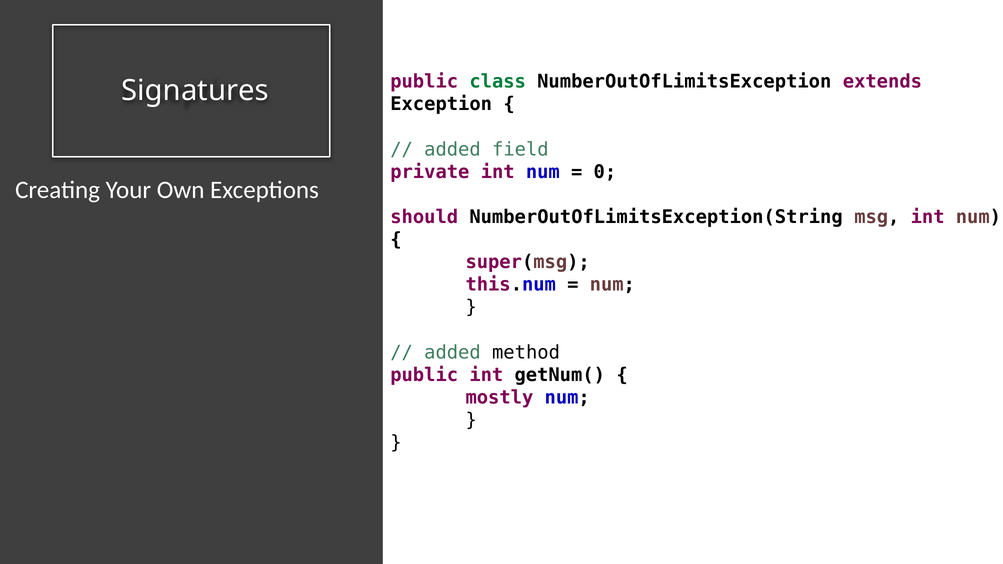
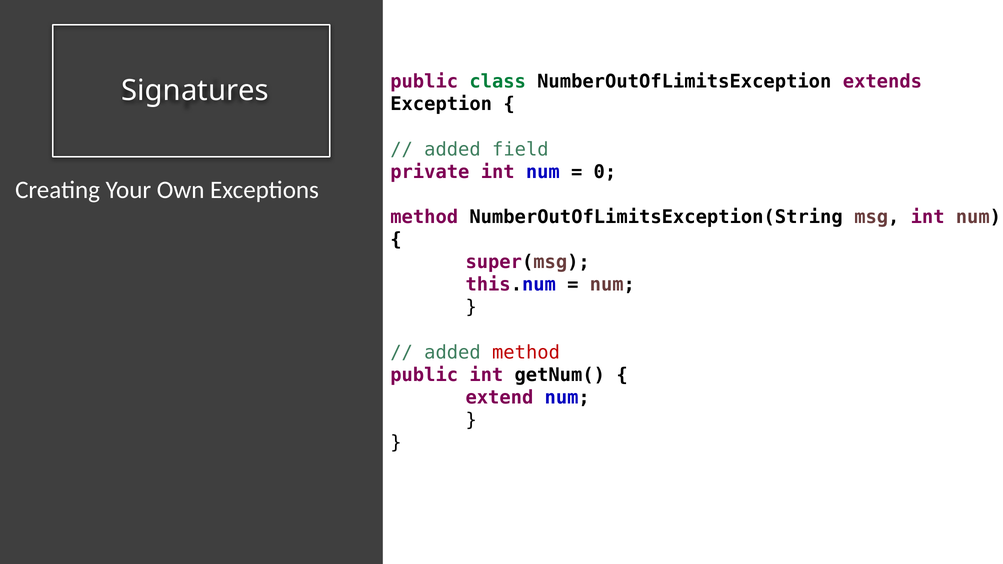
should at (424, 217): should -> method
method at (526, 352) colour: black -> red
mostly: mostly -> extend
